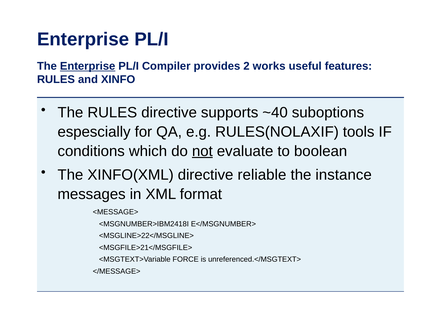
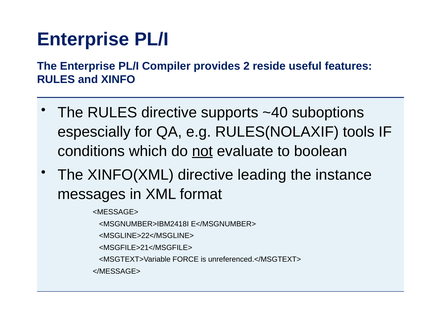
Enterprise at (88, 66) underline: present -> none
works: works -> reside
reliable: reliable -> leading
